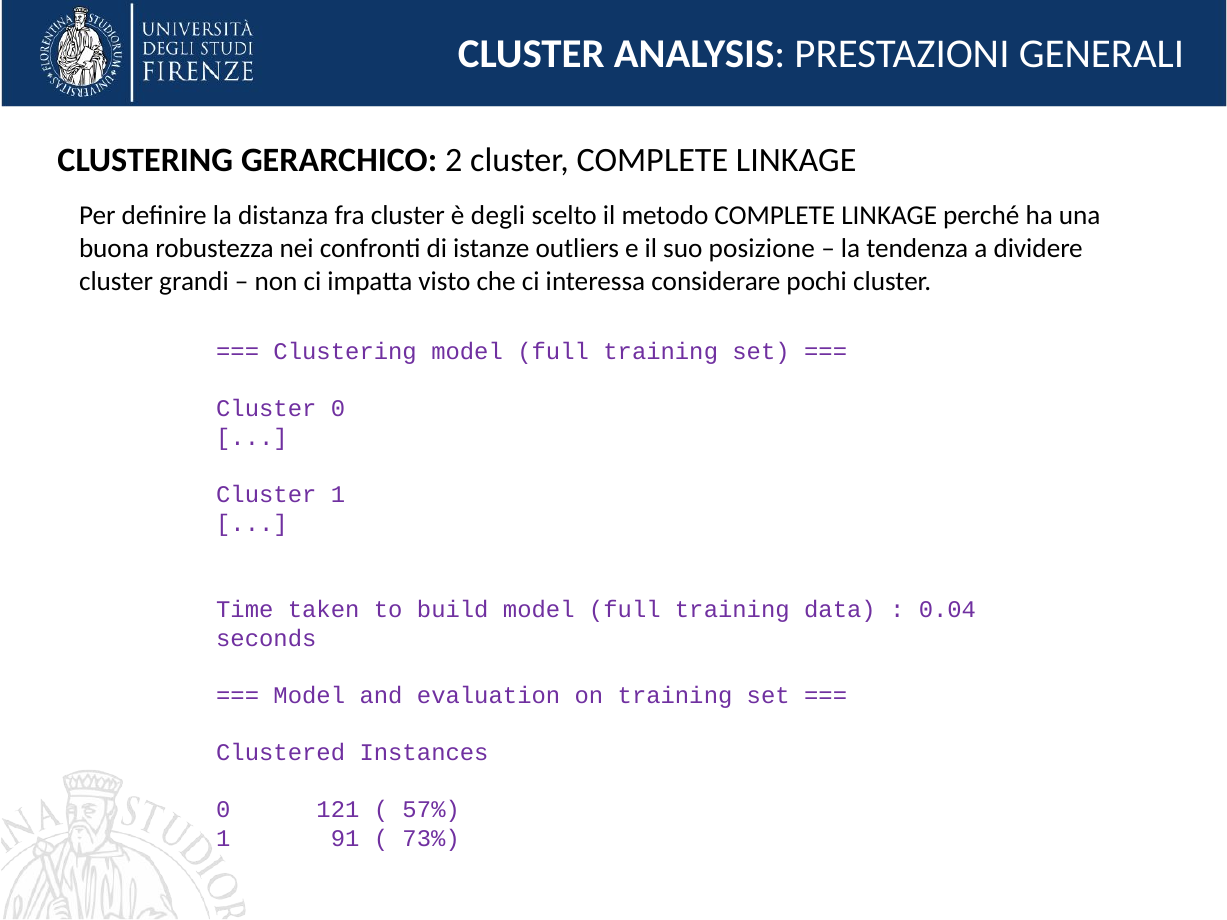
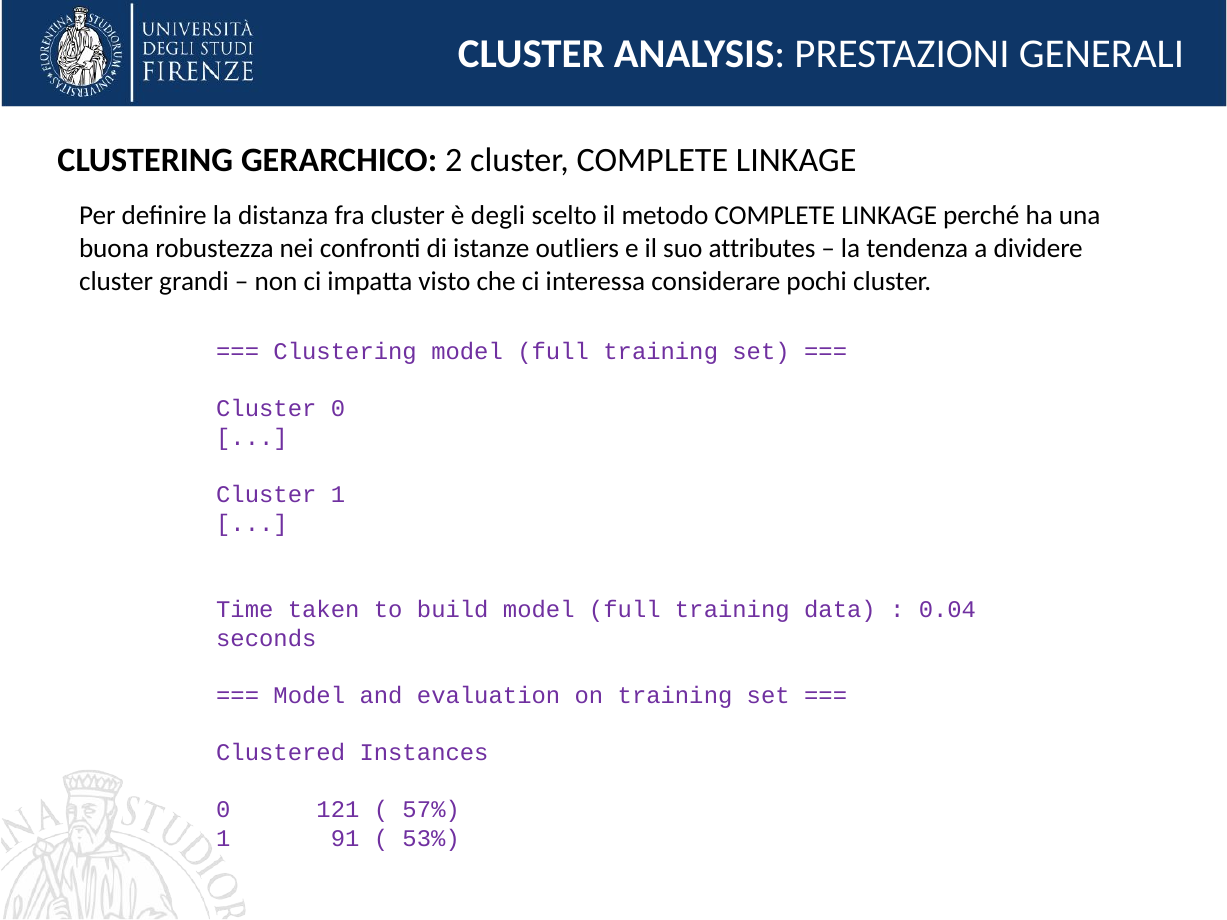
posizione: posizione -> attributes
73%: 73% -> 53%
